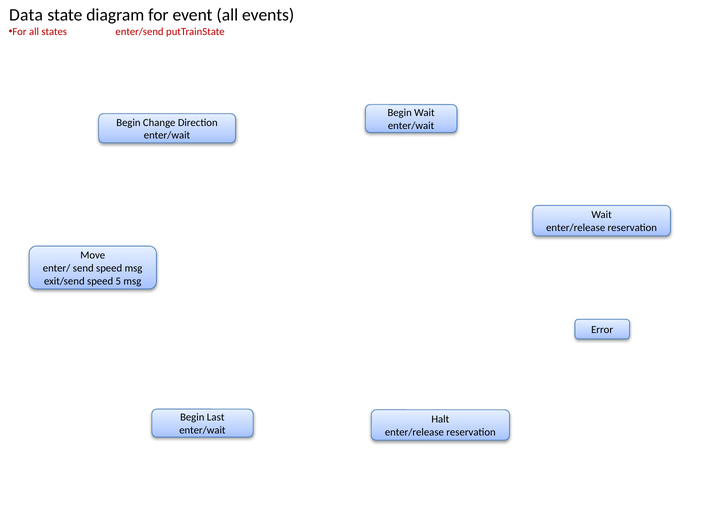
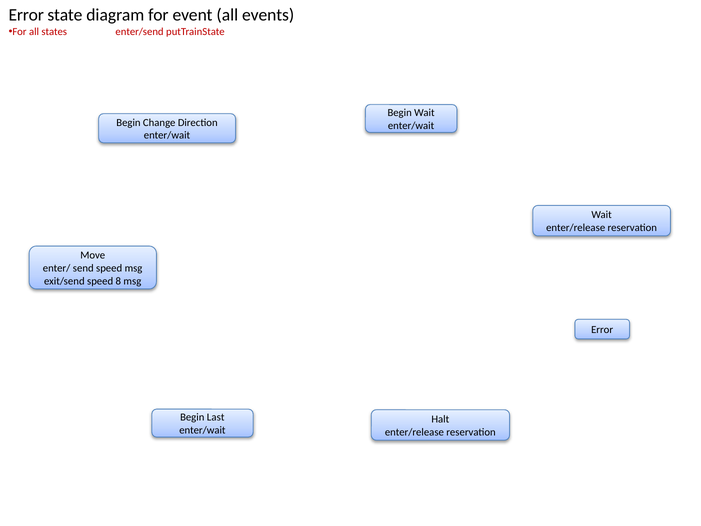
Data at (26, 15): Data -> Error
5: 5 -> 8
